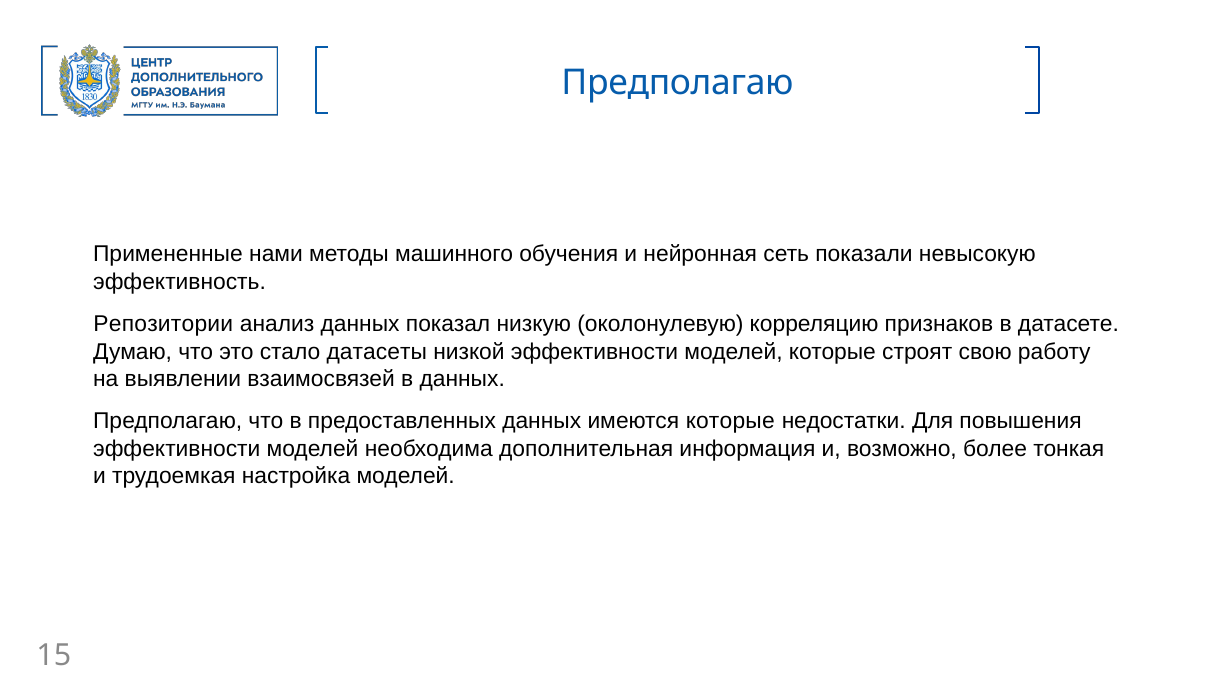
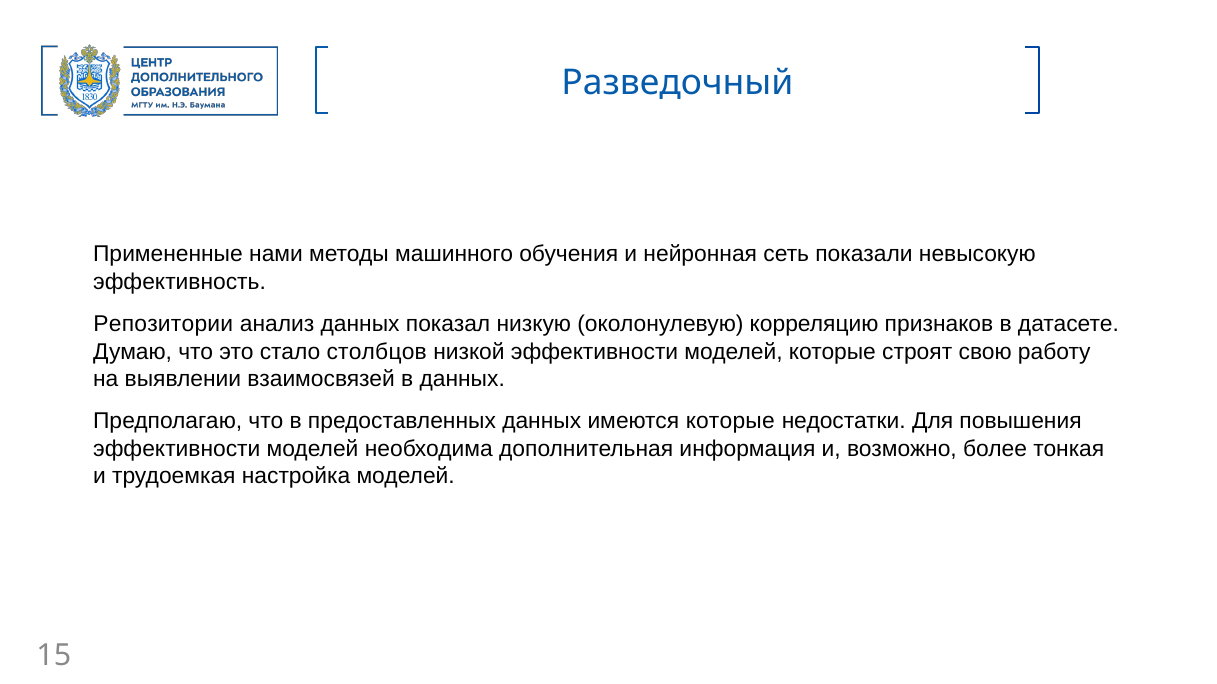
Предполагаю at (678, 83): Предполагаю -> Разведочный
датасеты: датасеты -> столбцов
